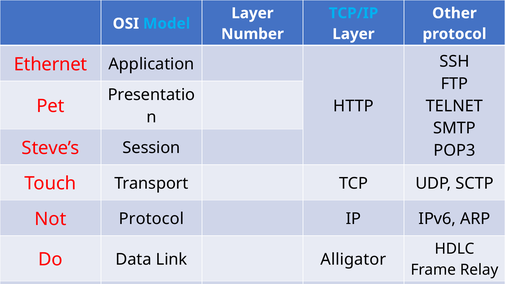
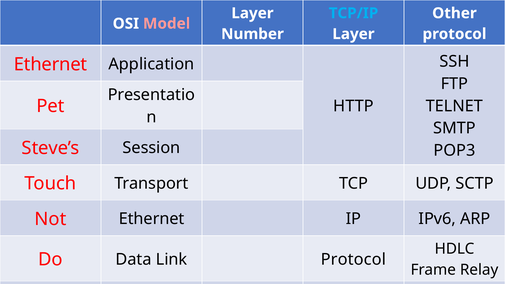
Model colour: light blue -> pink
Not Protocol: Protocol -> Ethernet
Link Alligator: Alligator -> Protocol
